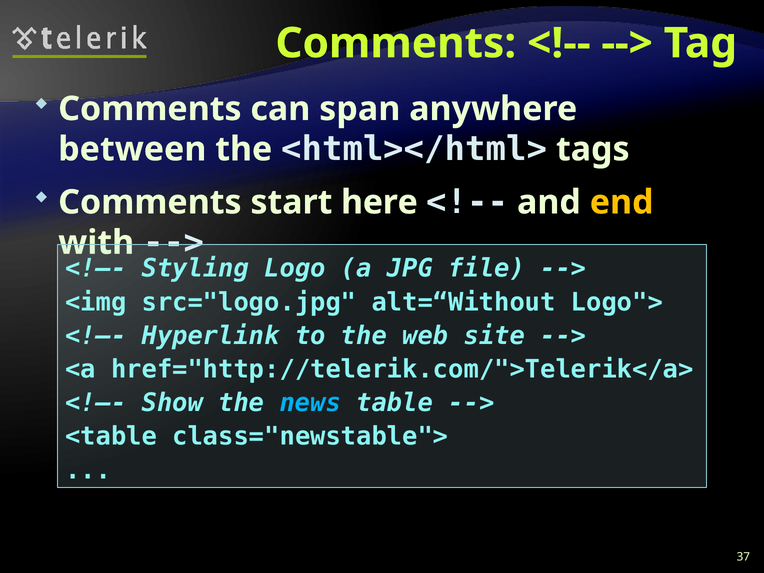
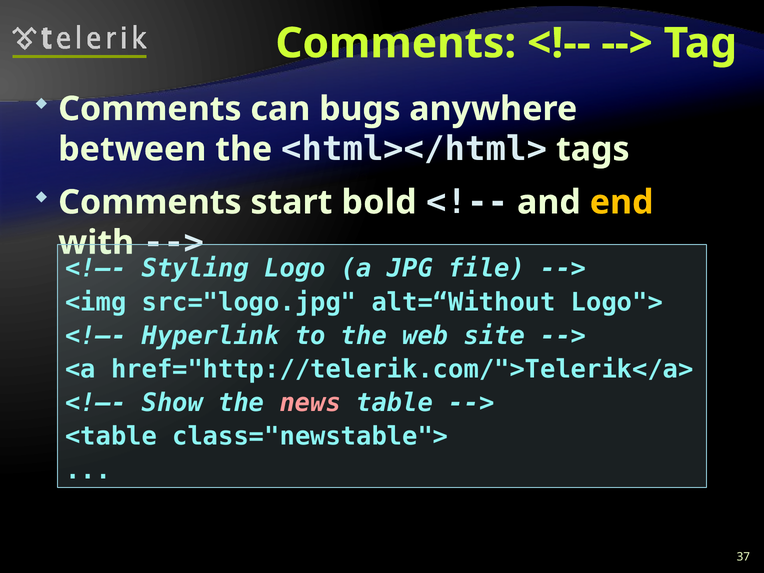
span: span -> bugs
here: here -> bold
news colour: light blue -> pink
